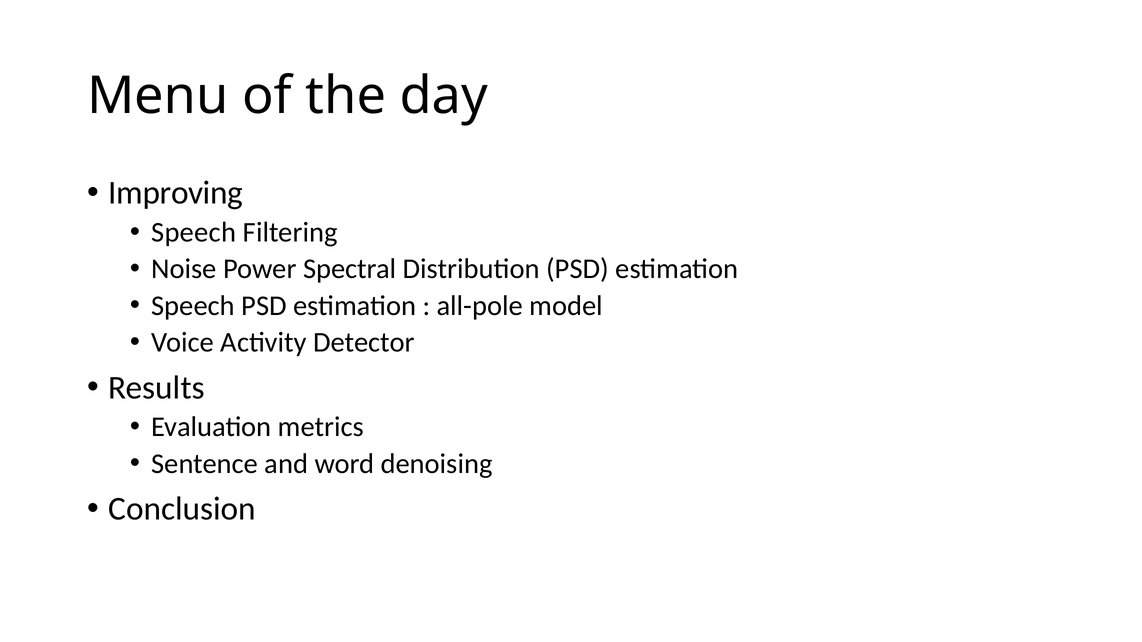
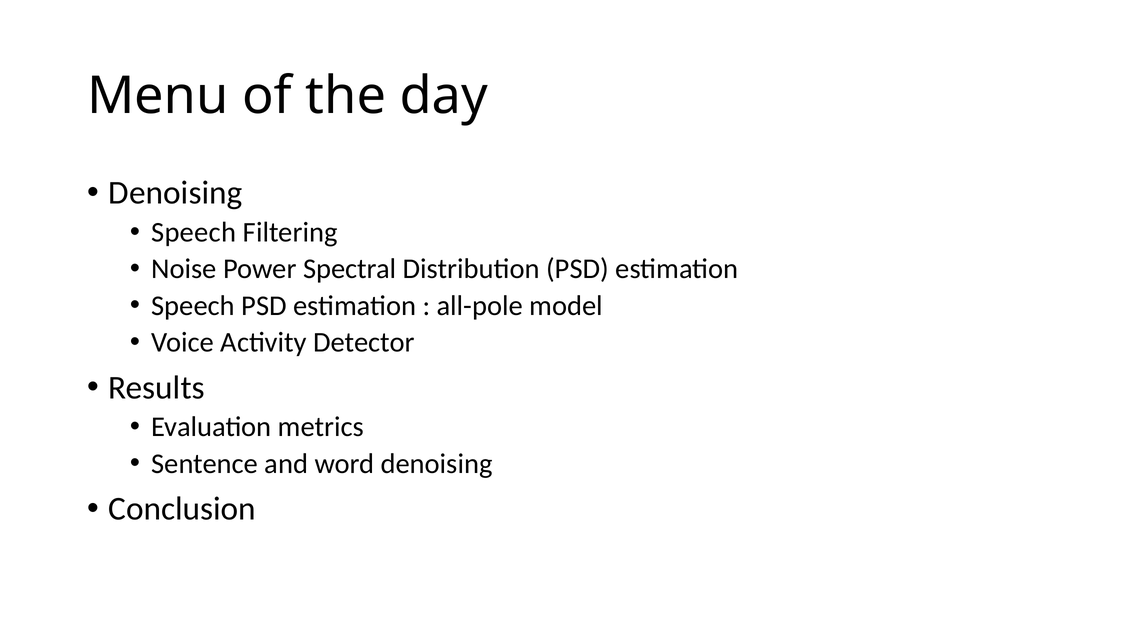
Improving at (176, 193): Improving -> Denoising
